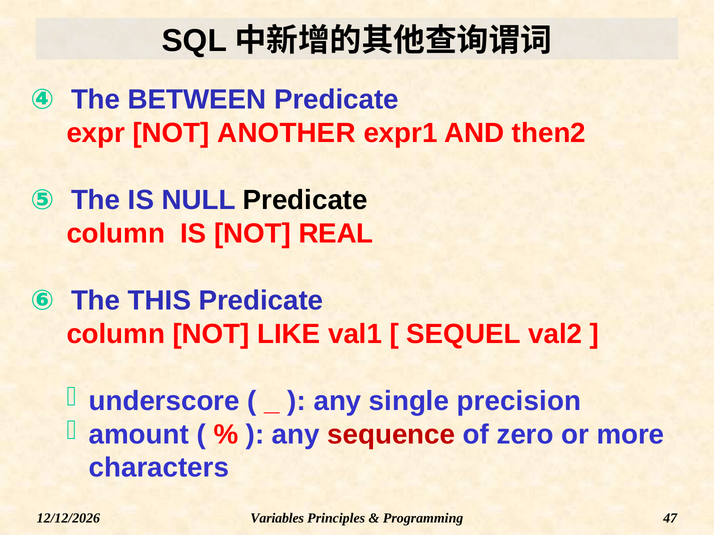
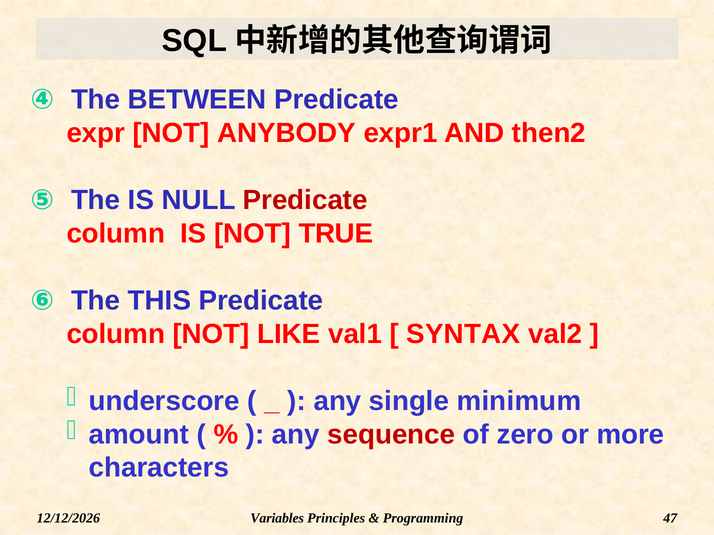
ANOTHER: ANOTHER -> ANYBODY
Predicate at (305, 200) colour: black -> red
REAL: REAL -> TRUE
SEQUEL: SEQUEL -> SYNTAX
precision: precision -> minimum
